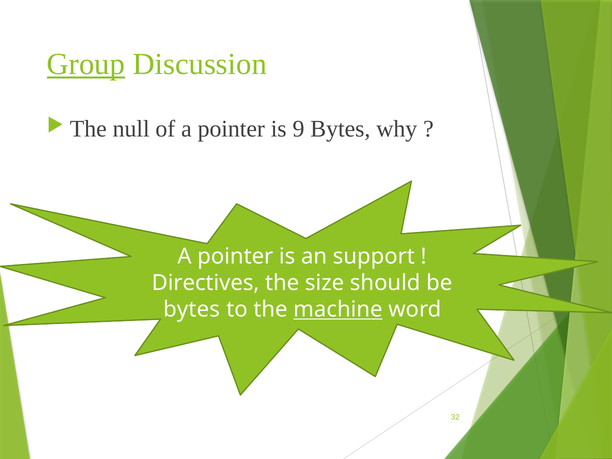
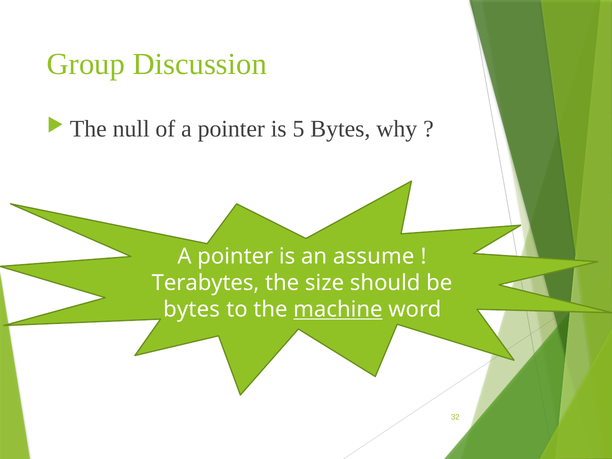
Group underline: present -> none
9: 9 -> 5
support: support -> assume
Directives: Directives -> Terabytes
